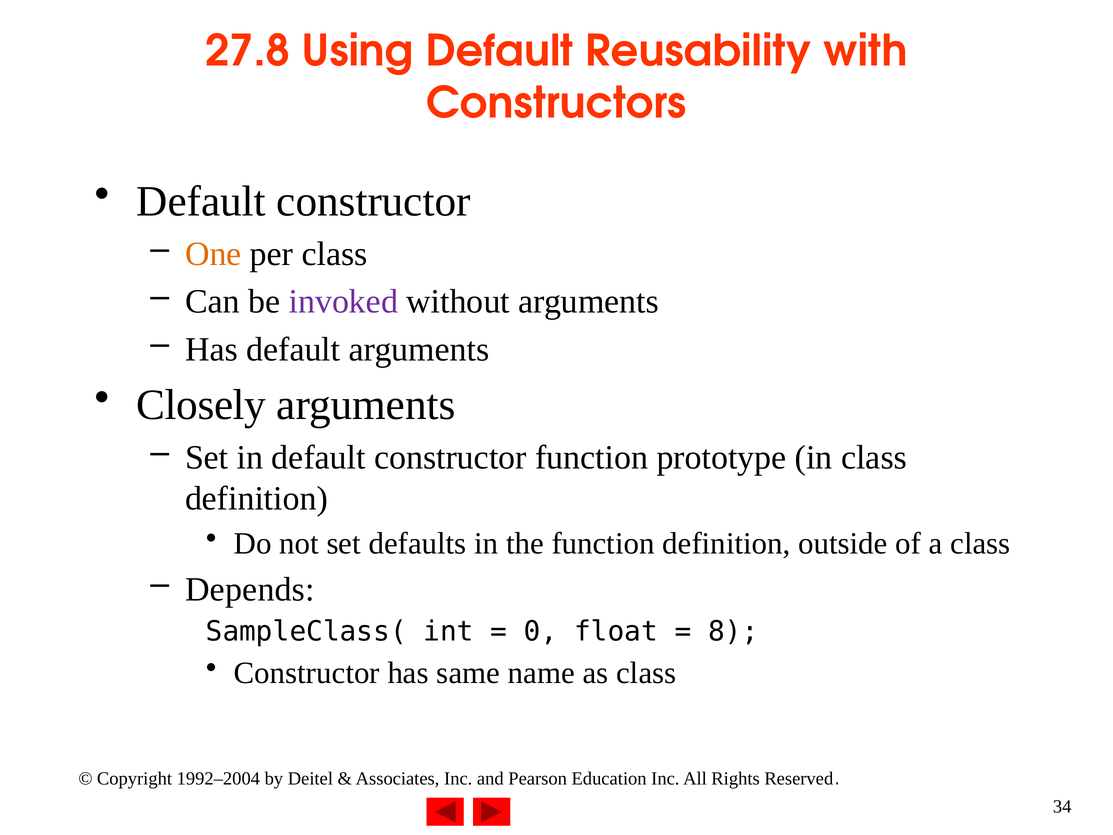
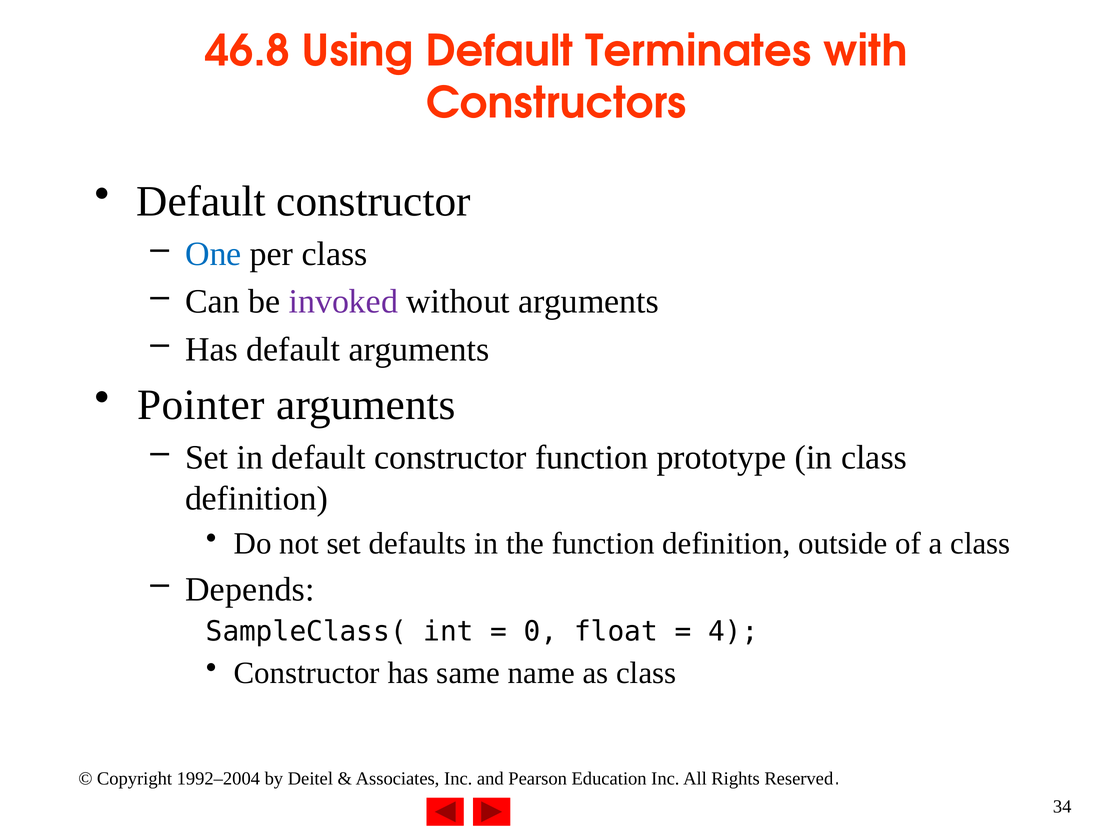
27.8: 27.8 -> 46.8
Reusability: Reusability -> Terminates
One colour: orange -> blue
Closely: Closely -> Pointer
8: 8 -> 4
